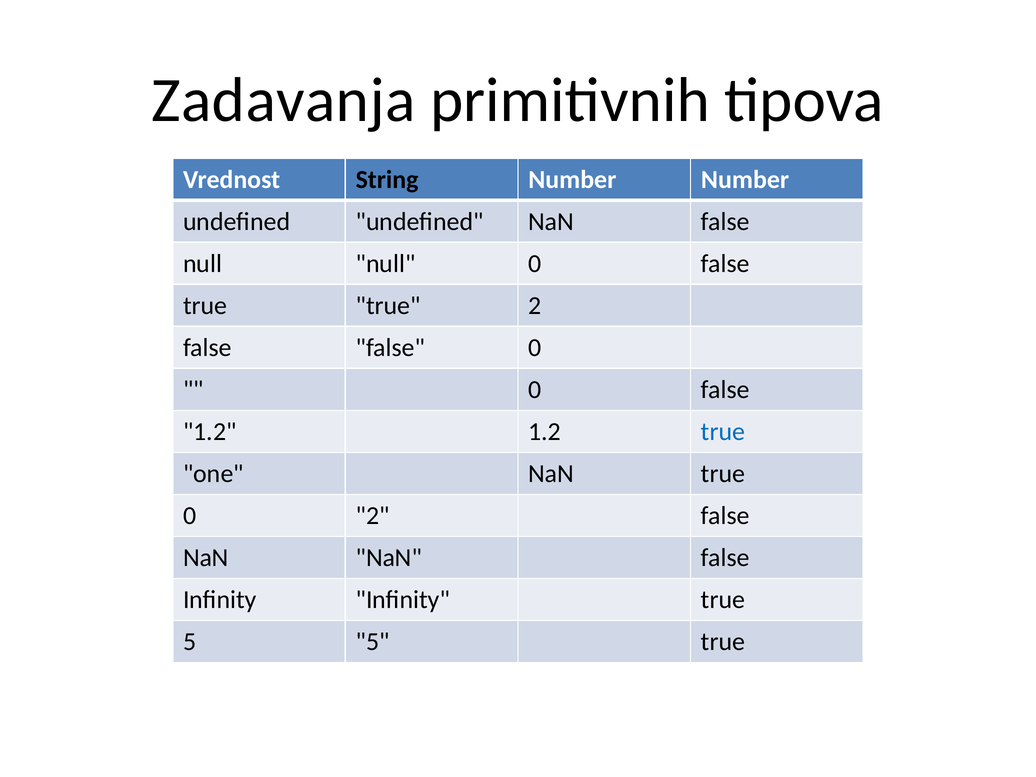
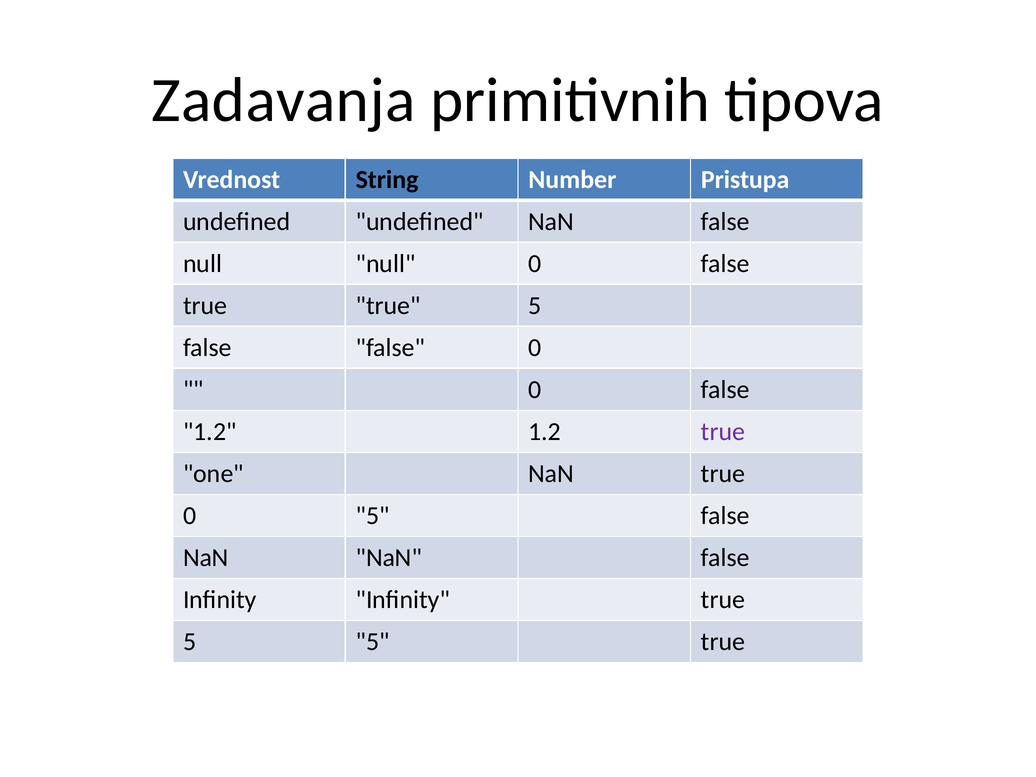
Number Number: Number -> Pristupa
true true 2: 2 -> 5
true at (723, 432) colour: blue -> purple
0 2: 2 -> 5
